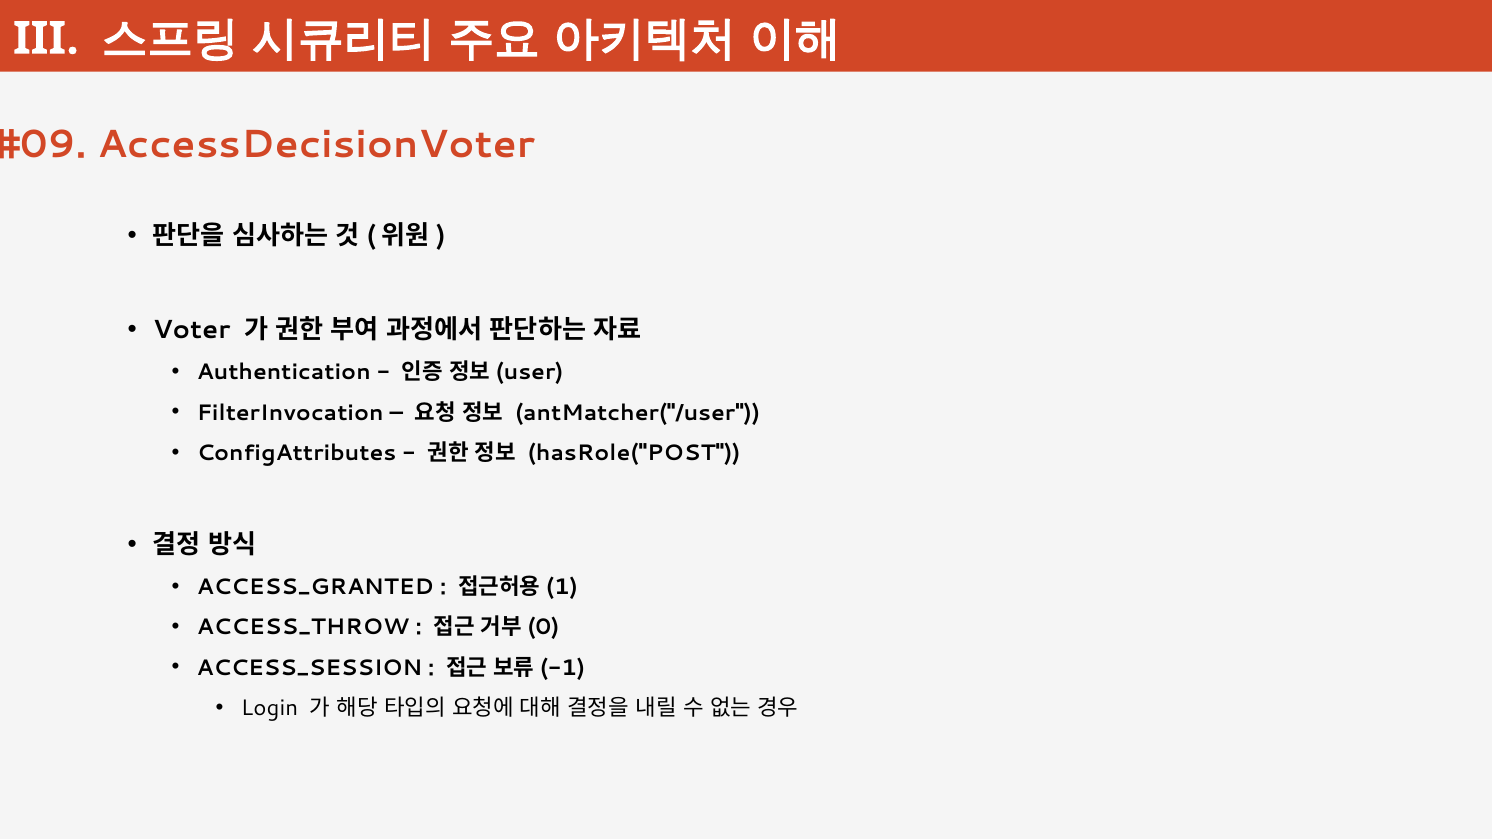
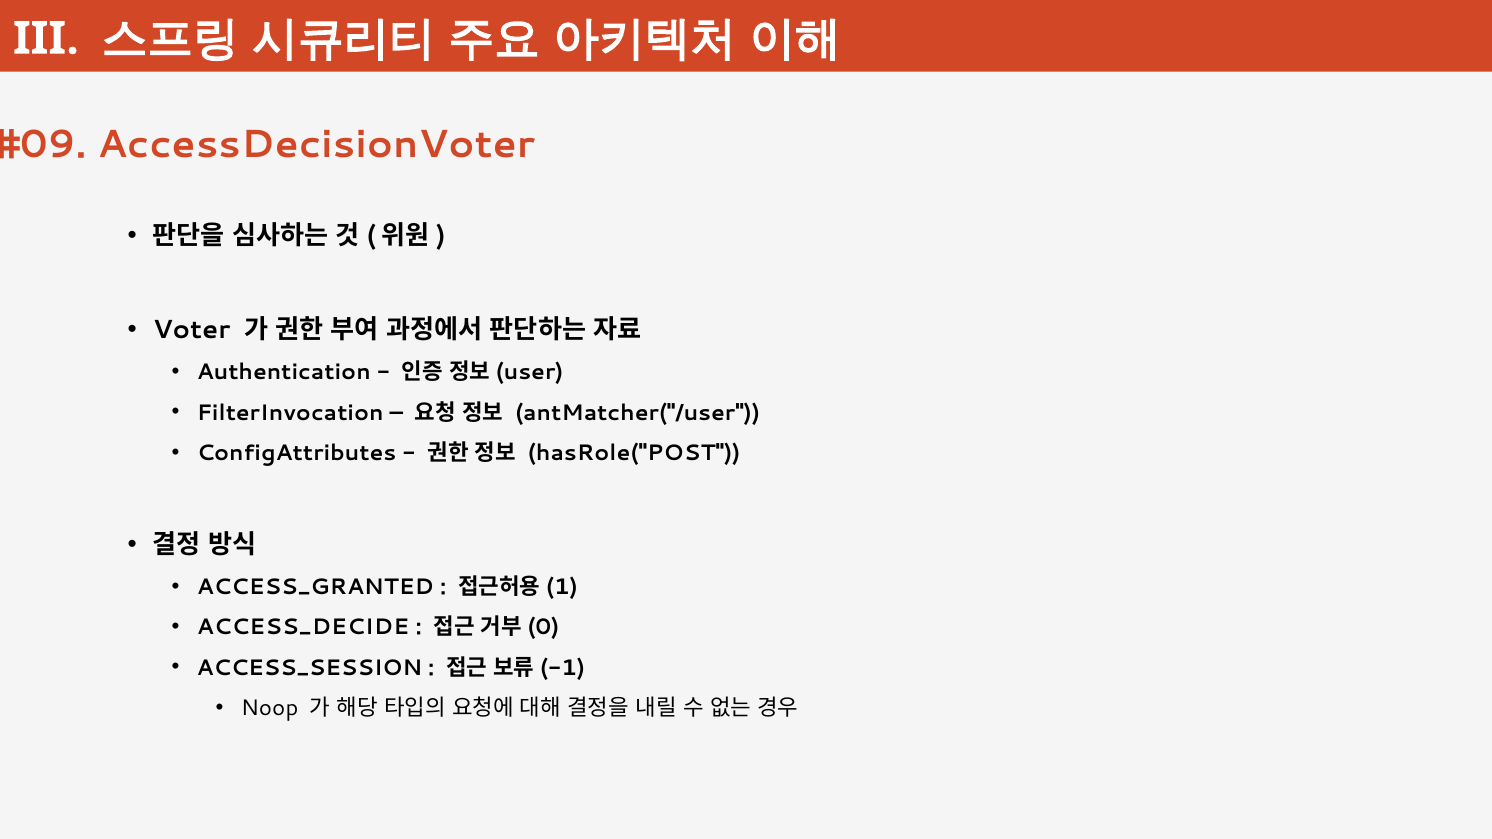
ACCESS_THROW: ACCESS_THROW -> ACCESS_DECIDE
Login: Login -> Noop
